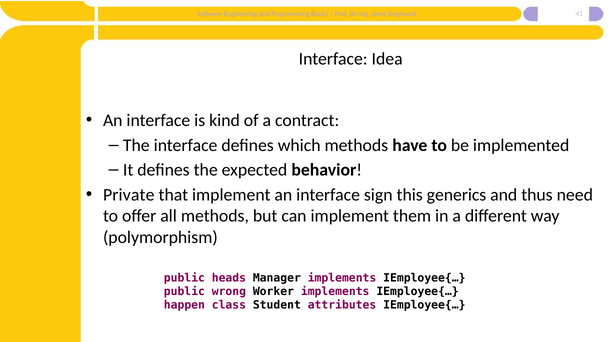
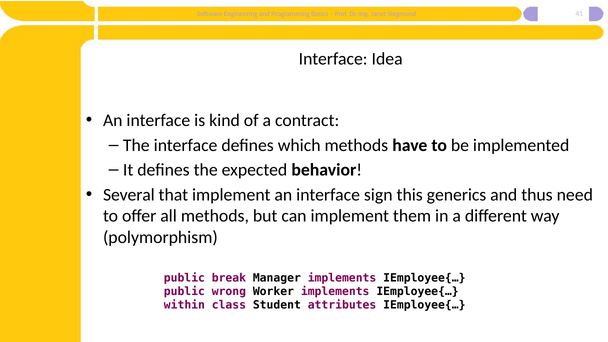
Private: Private -> Several
heads: heads -> break
happen: happen -> within
